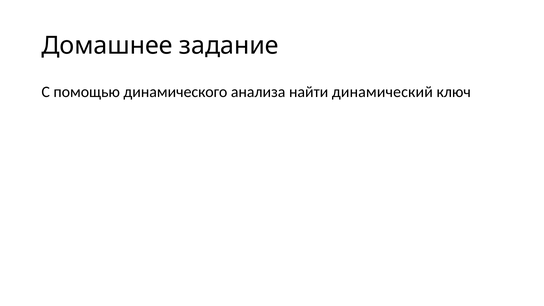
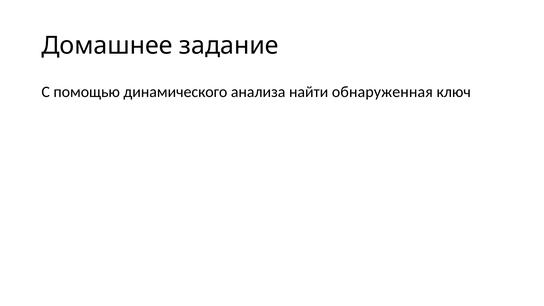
динамический: динамический -> обнаруженная
